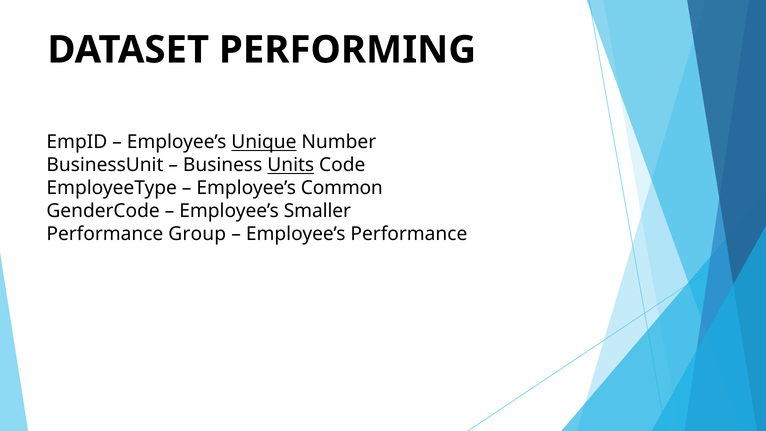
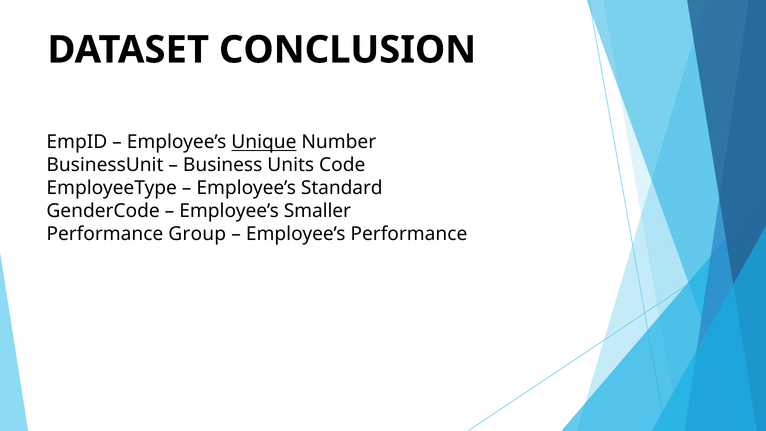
PERFORMING: PERFORMING -> CONCLUSION
Units underline: present -> none
Common: Common -> Standard
